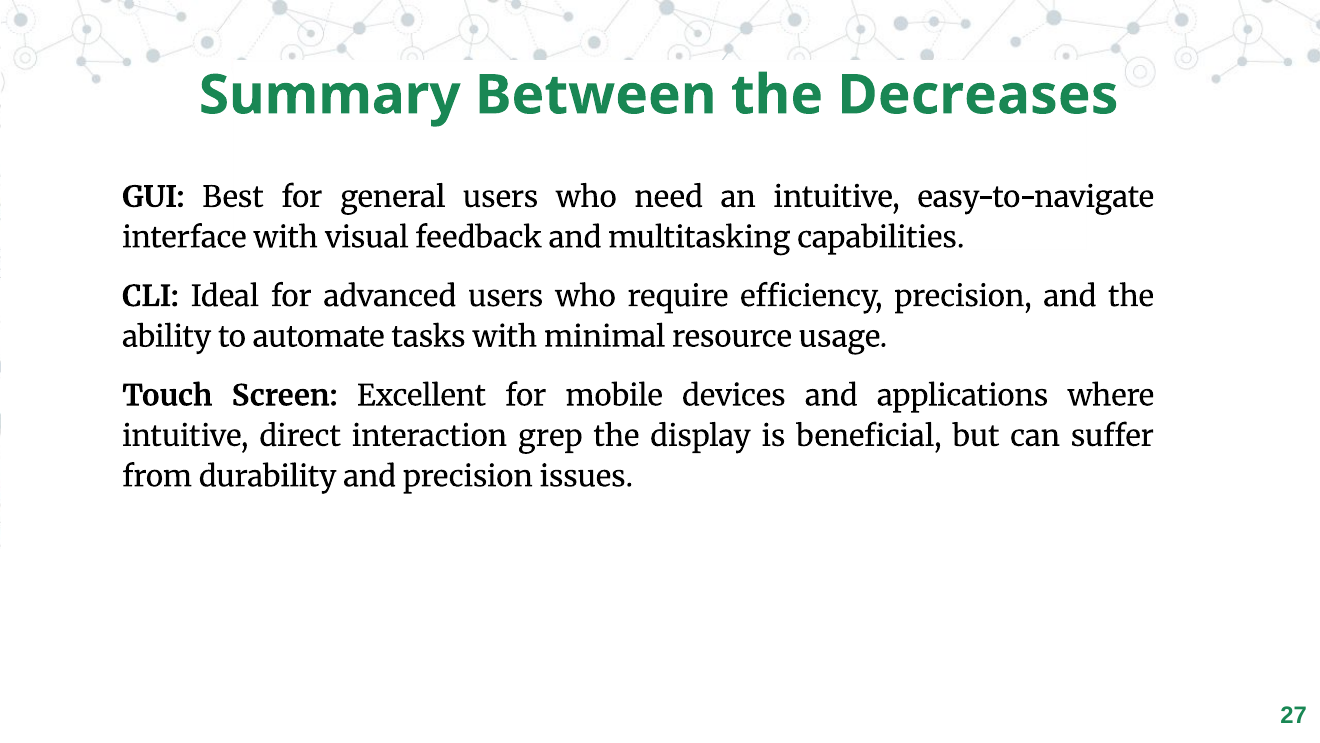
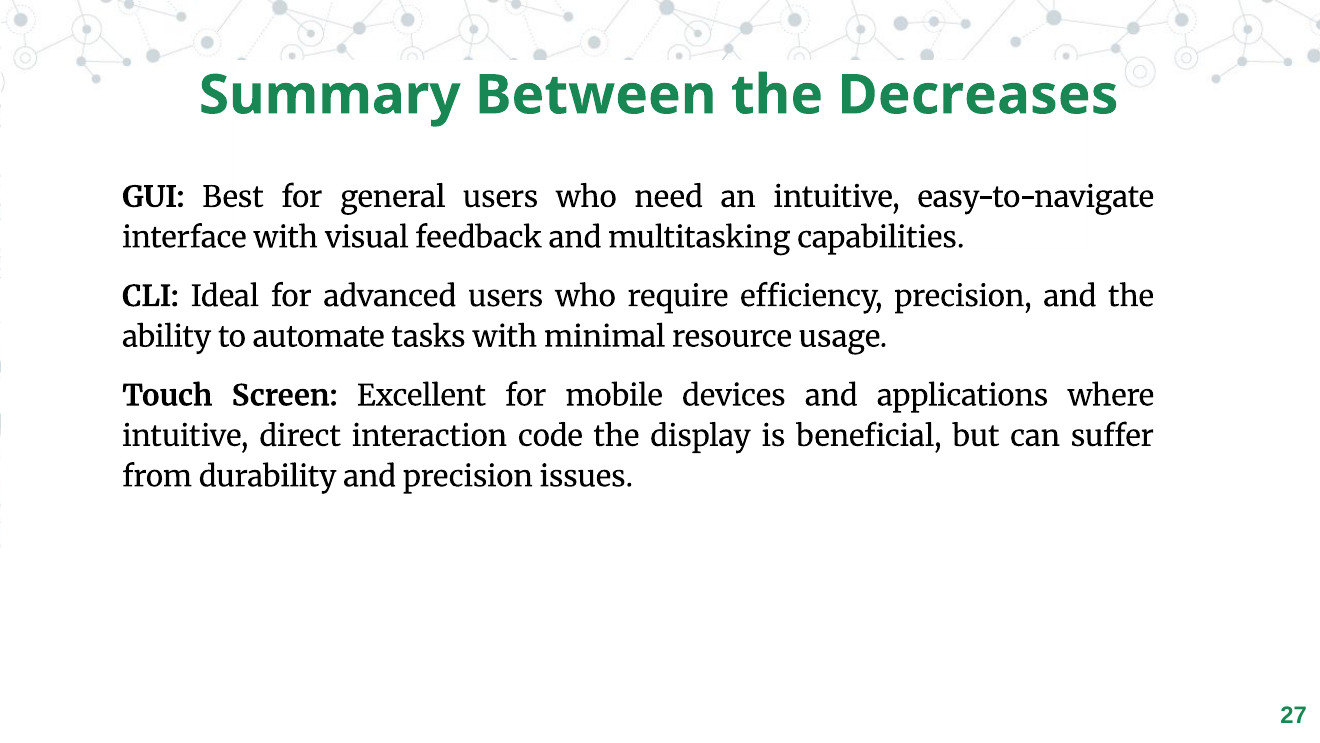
grep: grep -> code
